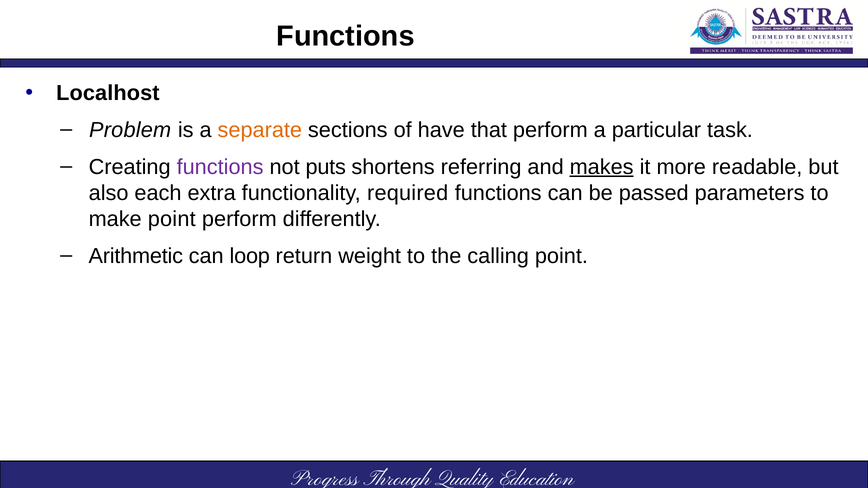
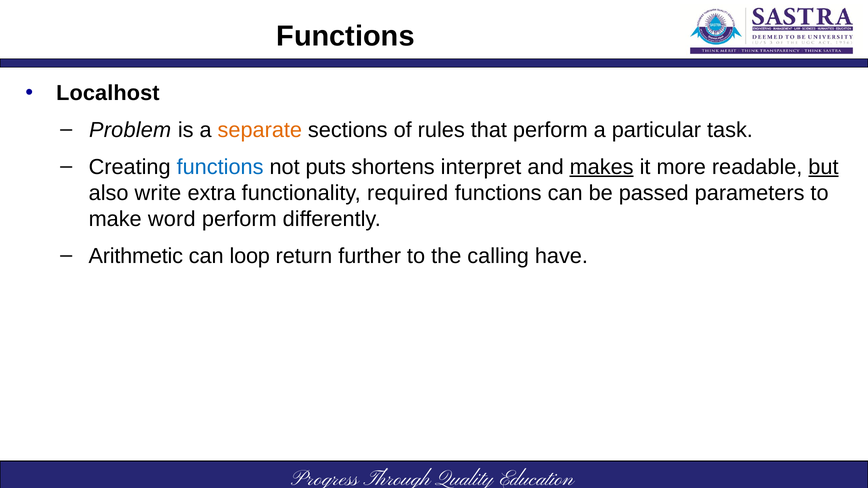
have: have -> rules
functions at (220, 167) colour: purple -> blue
referring: referring -> interpret
but underline: none -> present
each: each -> write
make point: point -> word
weight: weight -> further
calling point: point -> have
